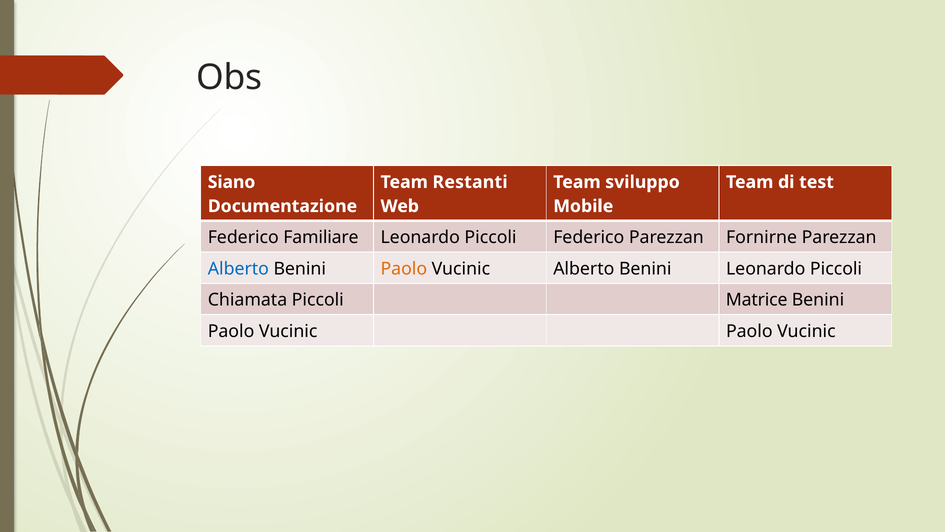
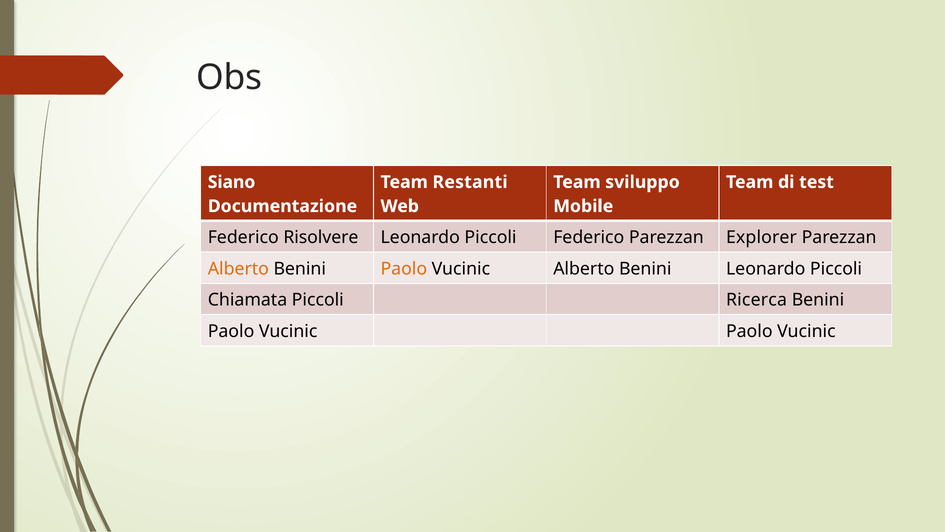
Familiare: Familiare -> Risolvere
Fornirne: Fornirne -> Explorer
Alberto at (238, 269) colour: blue -> orange
Matrice: Matrice -> Ricerca
